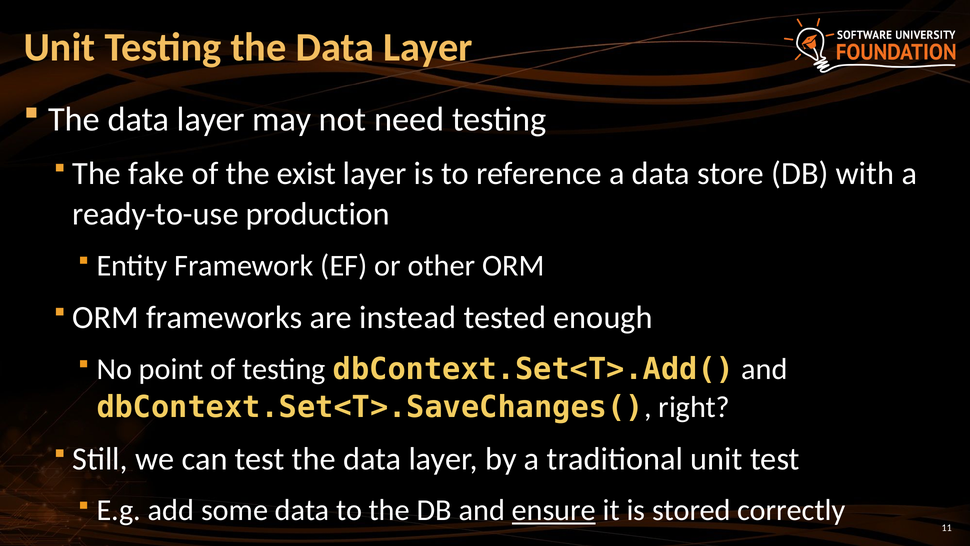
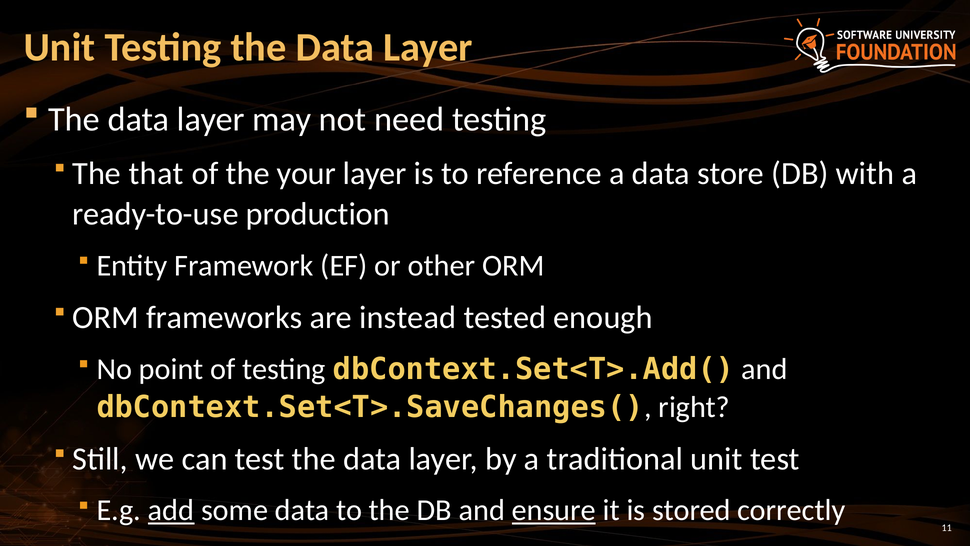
fake: fake -> that
exist: exist -> your
add underline: none -> present
